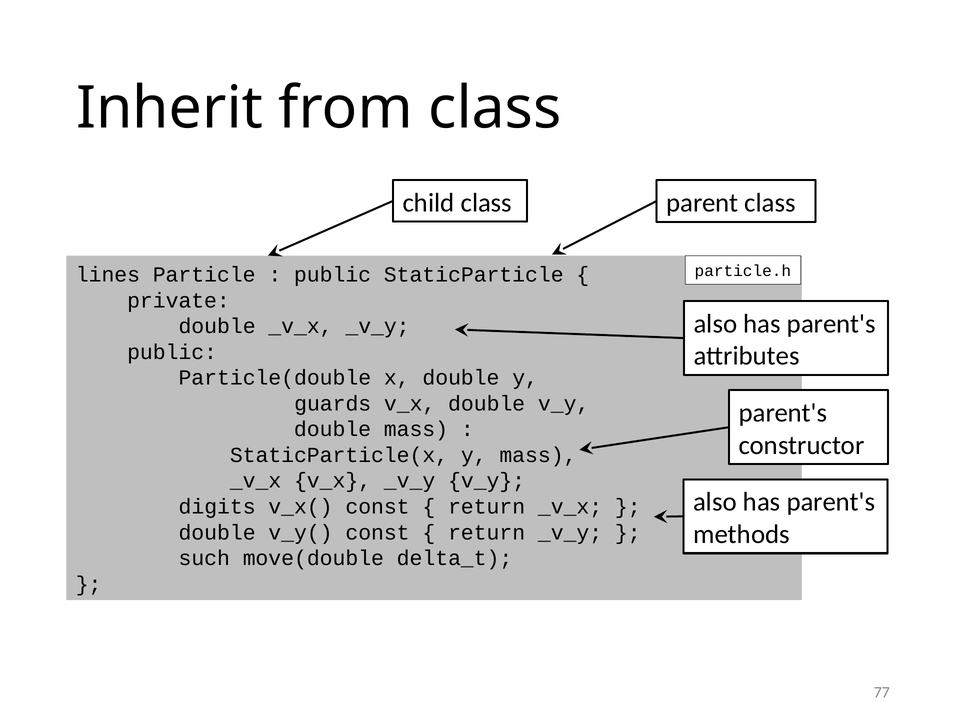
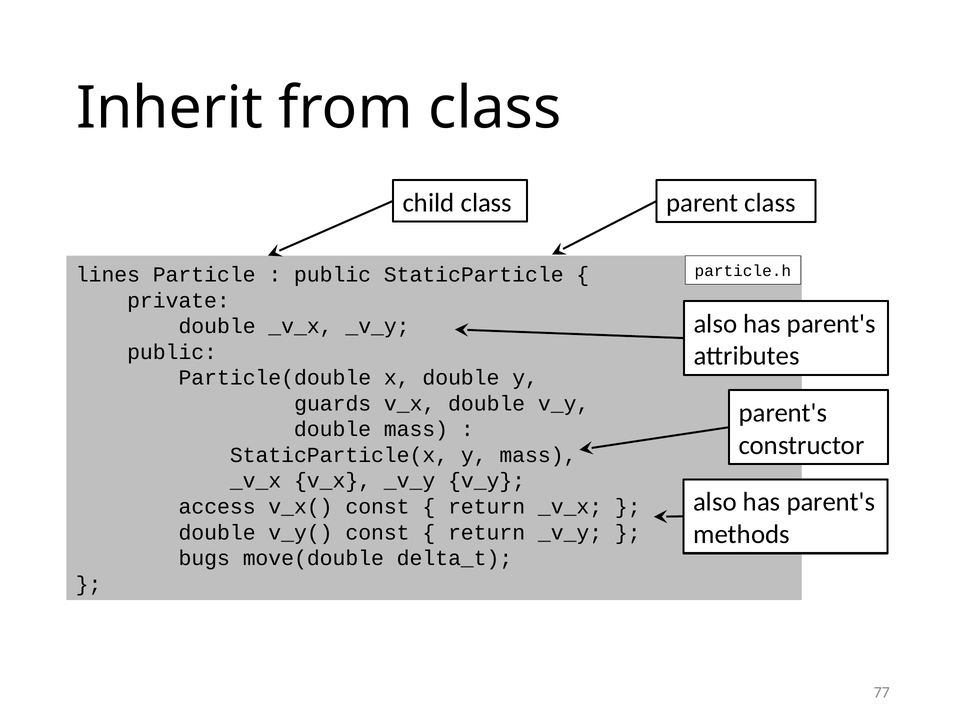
digits: digits -> access
such: such -> bugs
